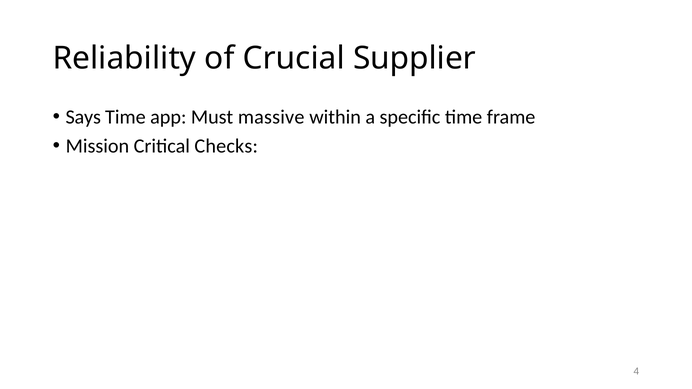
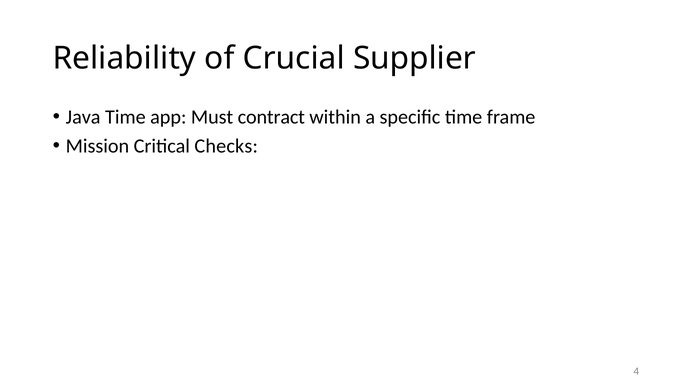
Says: Says -> Java
massive: massive -> contract
